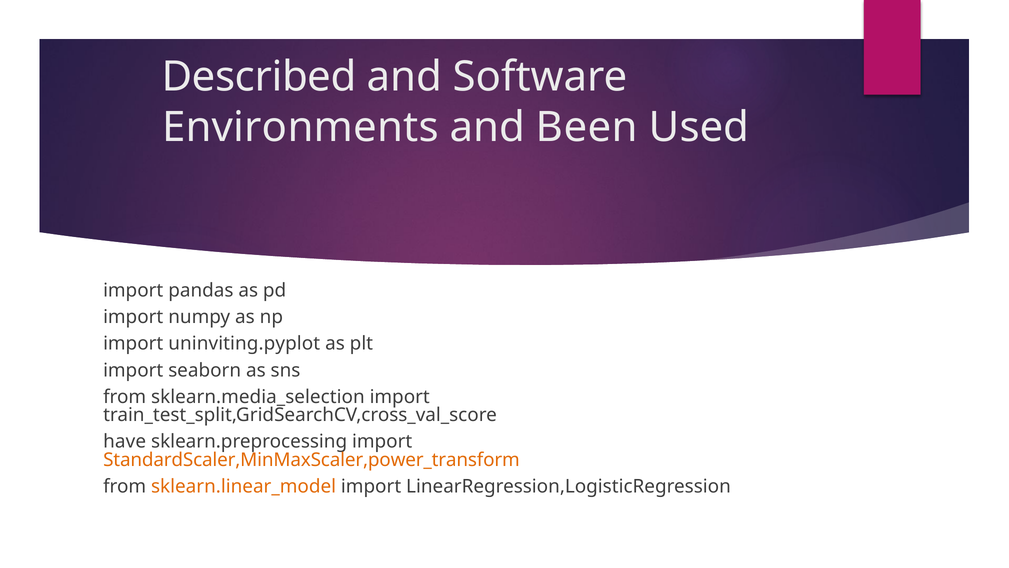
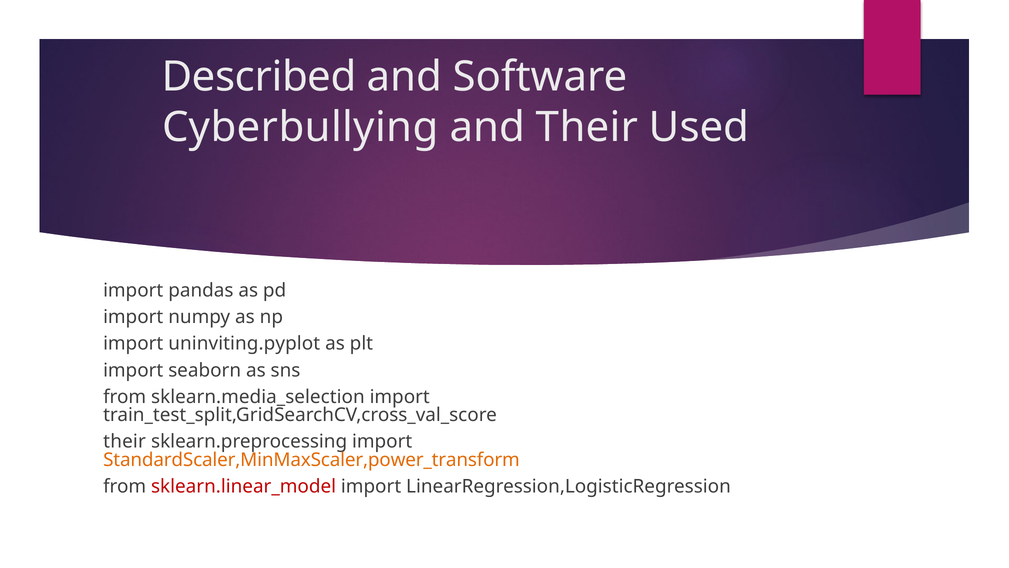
Environments: Environments -> Cyberbullying
and Been: Been -> Their
have at (125, 441): have -> their
sklearn.linear_model colour: orange -> red
